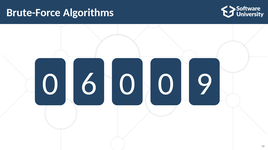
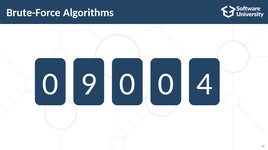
6: 6 -> 9
9: 9 -> 4
